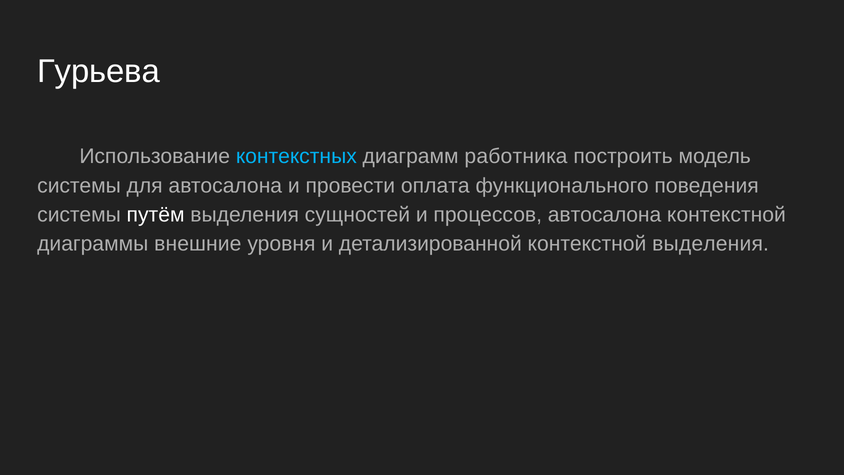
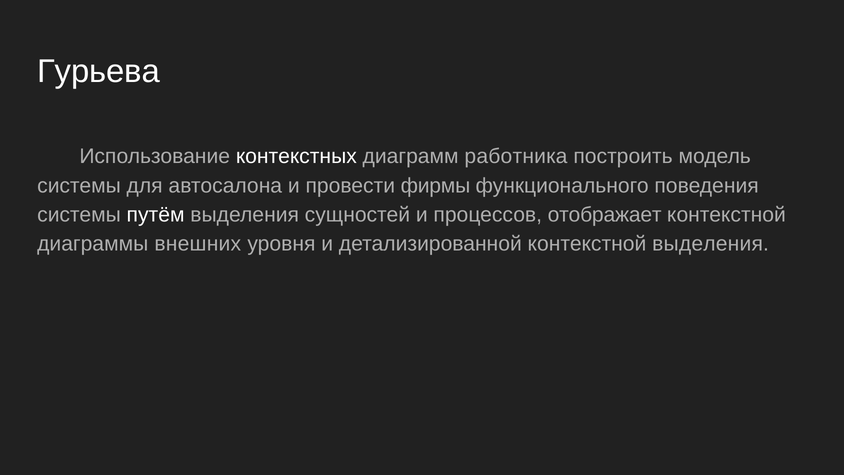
контекстных colour: light blue -> white
оплата: оплата -> фирмы
процессов автосалона: автосалона -> отображает
внешние: внешние -> внешних
